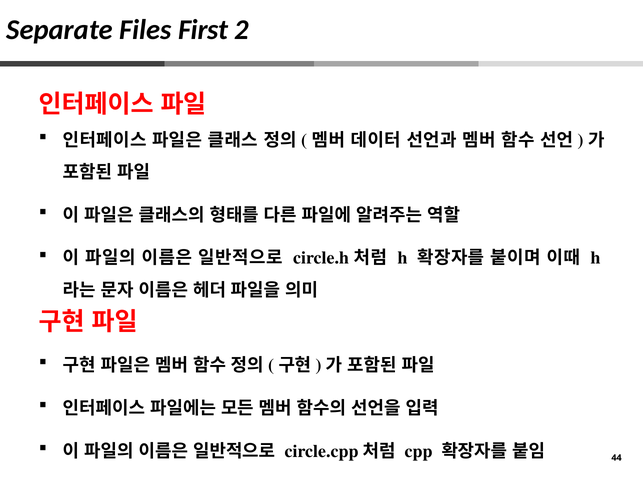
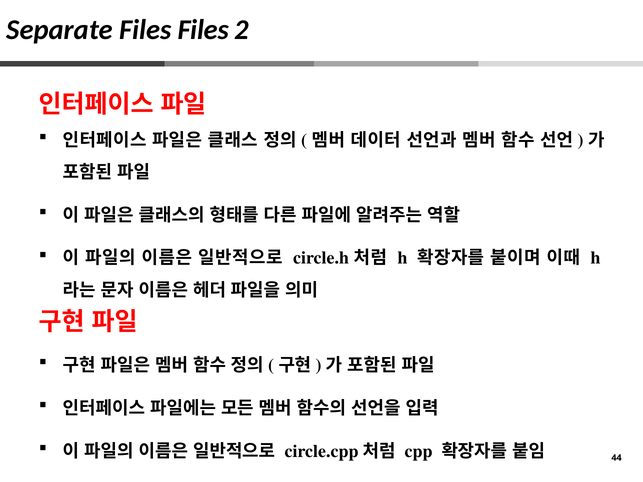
Files First: First -> Files
